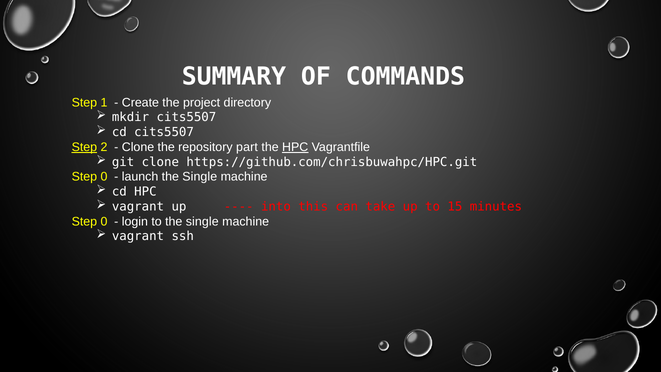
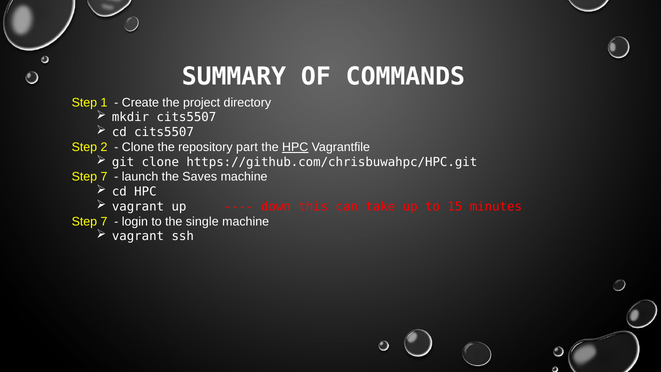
Step at (84, 147) underline: present -> none
0 at (104, 177): 0 -> 7
launch the Single: Single -> Saves
into: into -> down
0 at (104, 221): 0 -> 7
